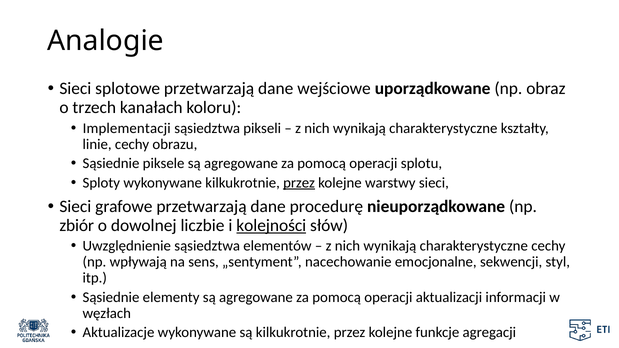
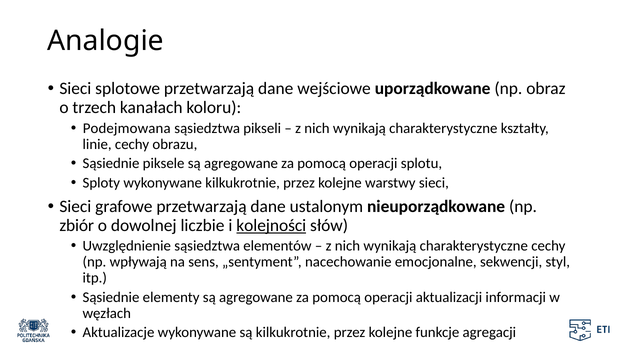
Implementacji: Implementacji -> Podejmowana
przez at (299, 183) underline: present -> none
procedurę: procedurę -> ustalonym
